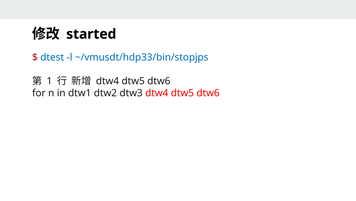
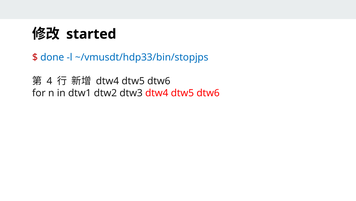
dtest: dtest -> done
1: 1 -> 4
